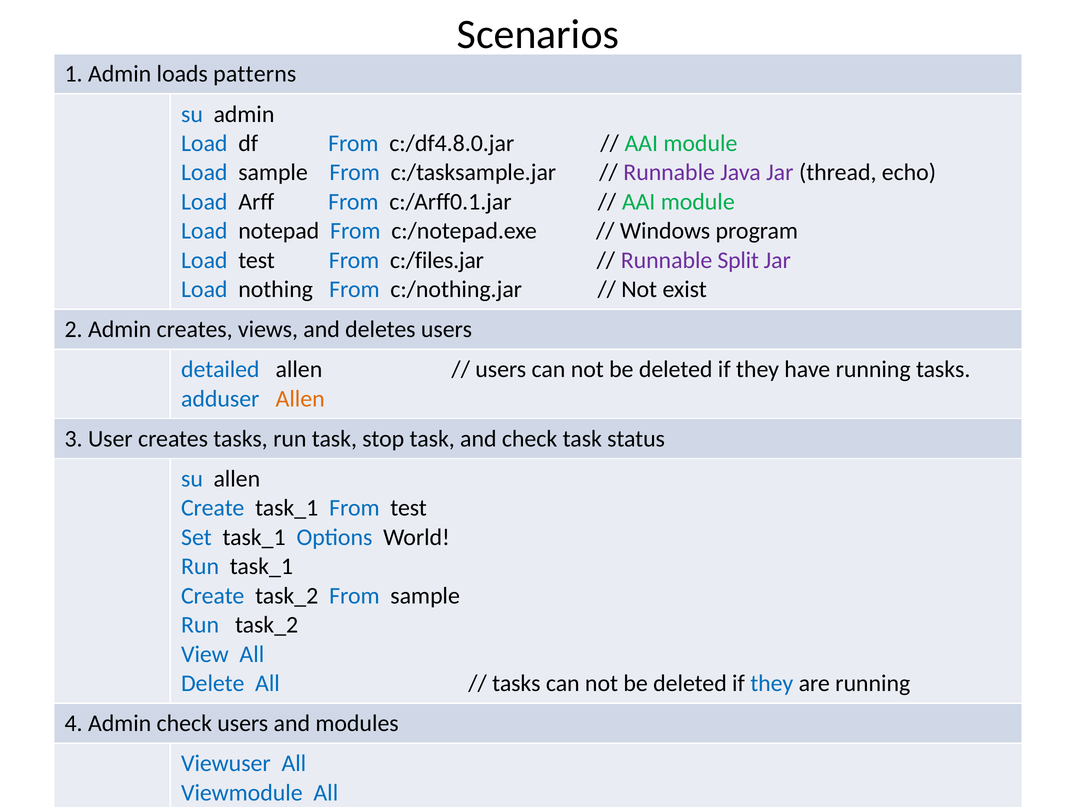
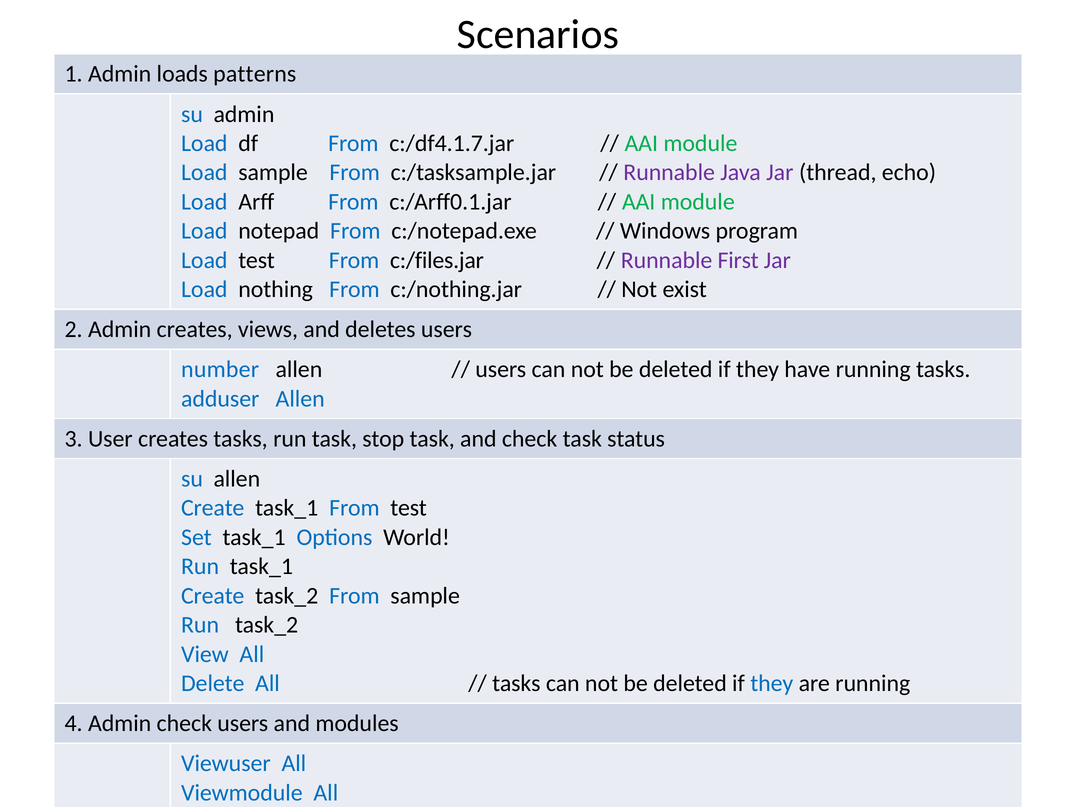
c:/df4.8.0.jar: c:/df4.8.0.jar -> c:/df4.1.7.jar
Split: Split -> First
detailed: detailed -> number
Allen at (300, 399) colour: orange -> blue
